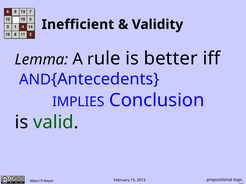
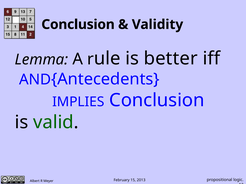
Inefficient at (78, 25): Inefficient -> Conclusion
